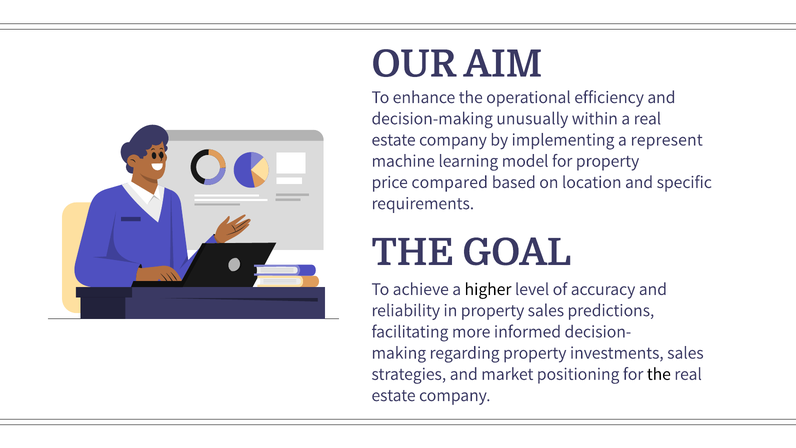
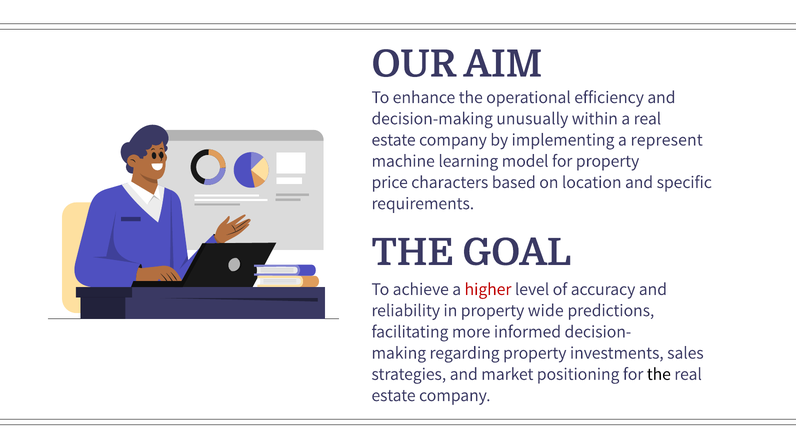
compared: compared -> characters
higher colour: black -> red
property sales: sales -> wide
